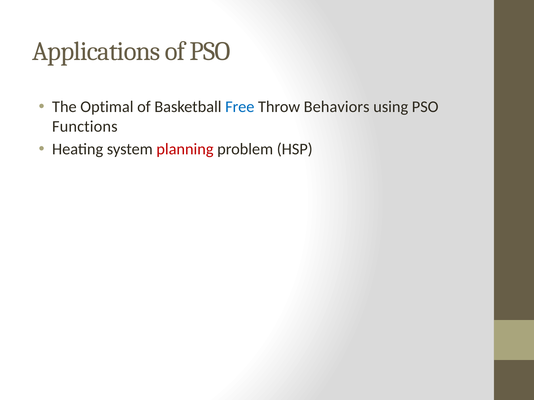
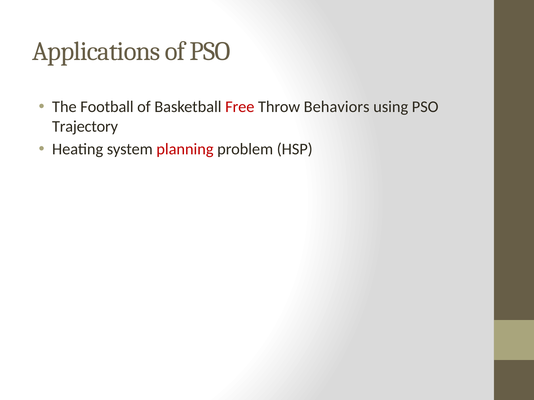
Optimal: Optimal -> Football
Free colour: blue -> red
Functions: Functions -> Trajectory
